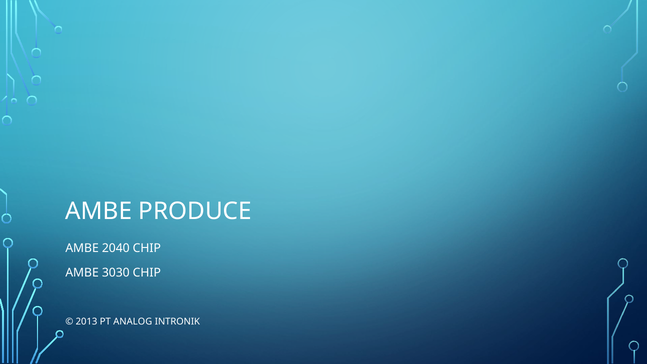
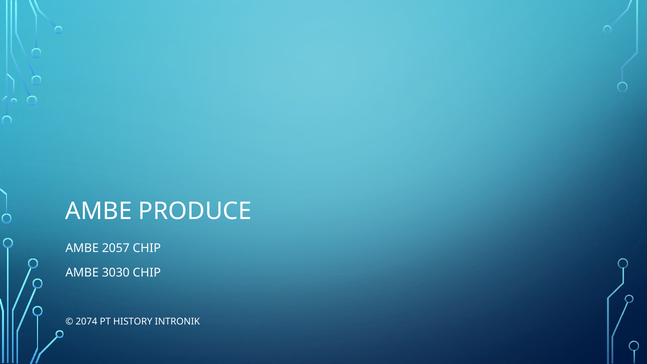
2040: 2040 -> 2057
2013: 2013 -> 2074
ANALOG: ANALOG -> HISTORY
